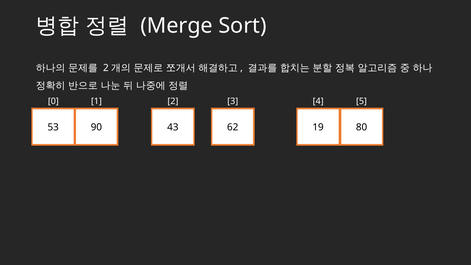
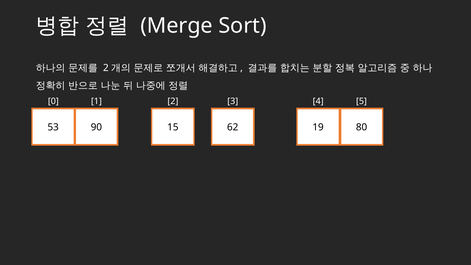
43: 43 -> 15
